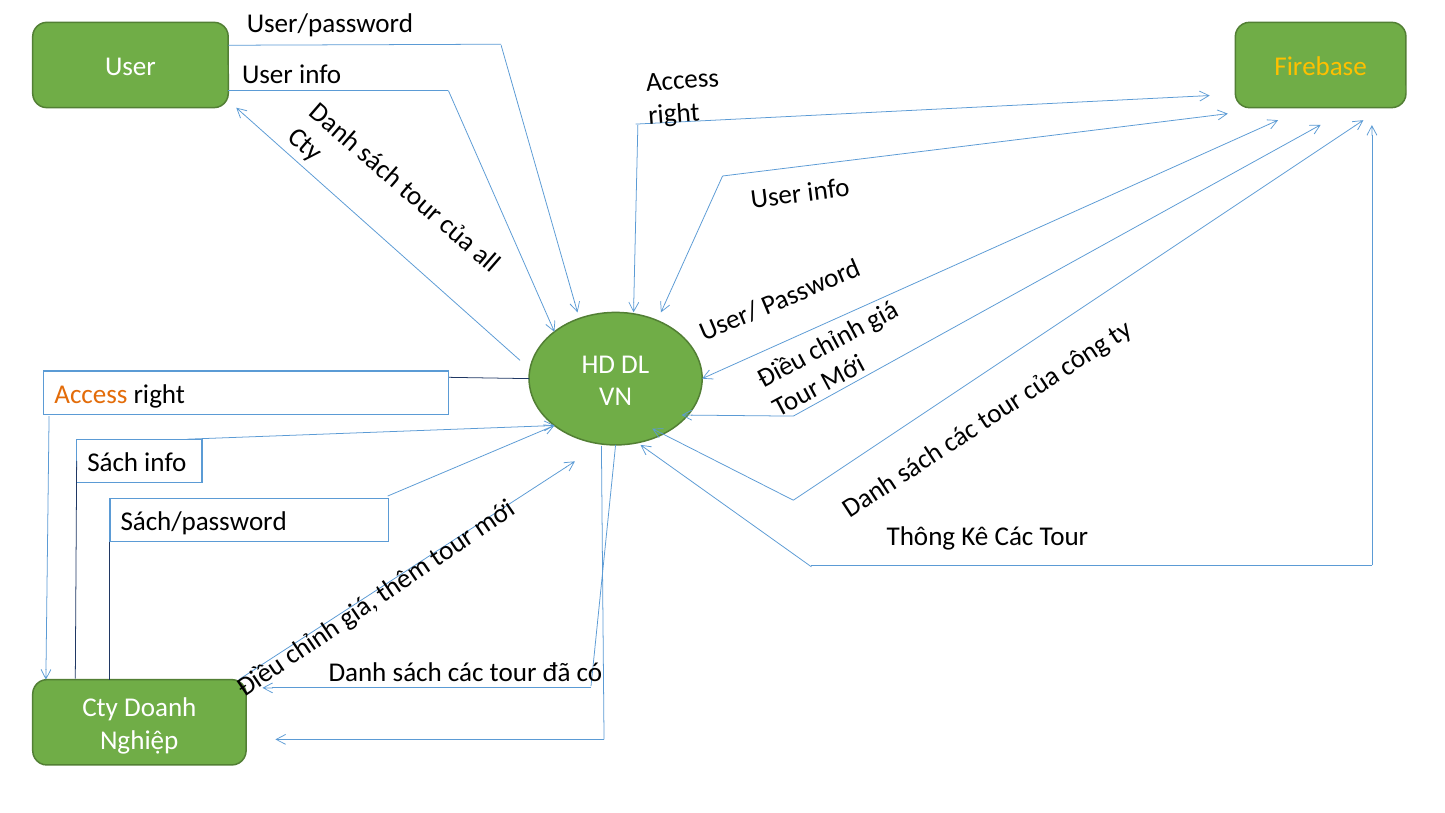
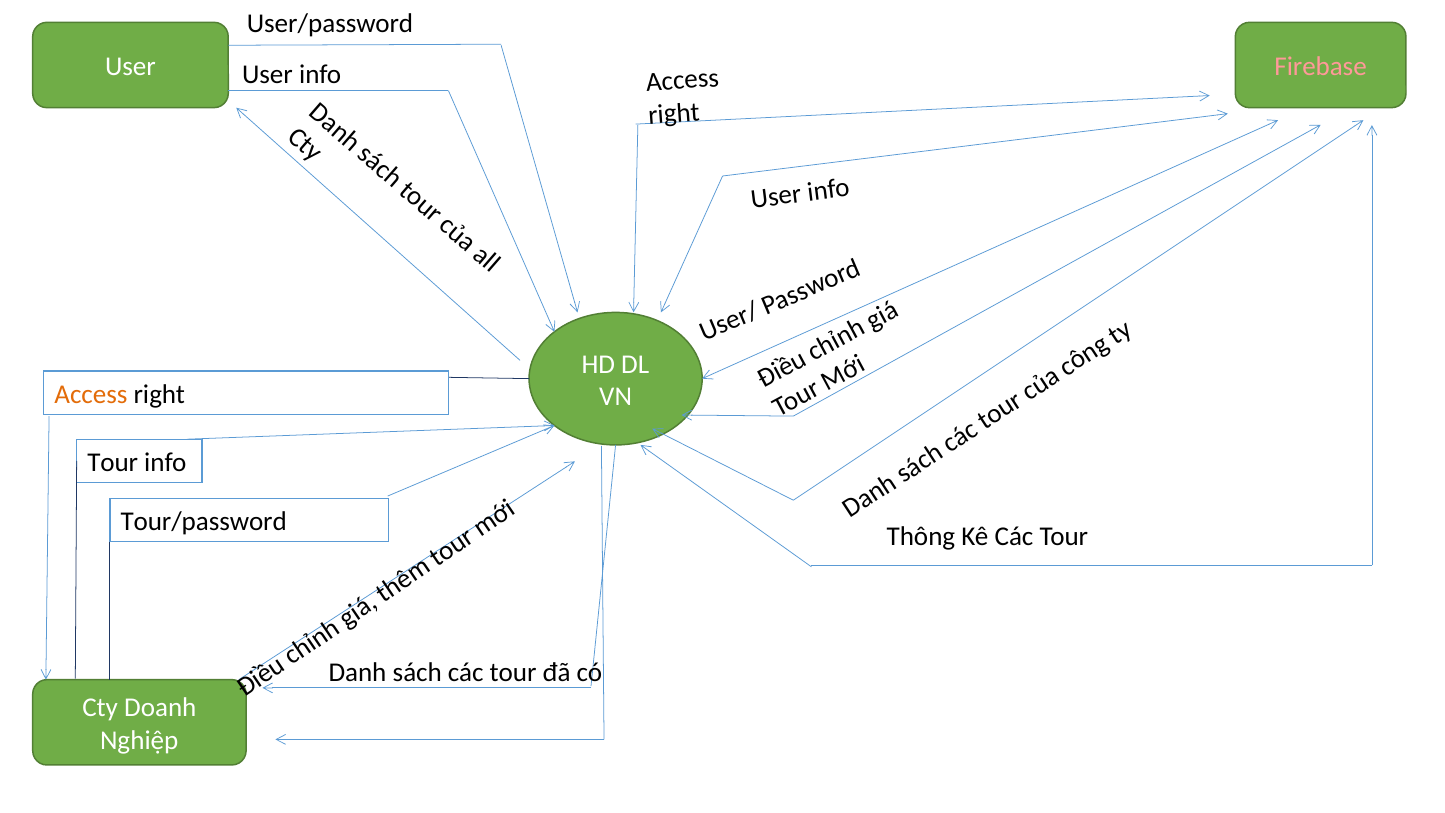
Firebase colour: yellow -> pink
Sách at (113, 463): Sách -> Tour
Sách/password: Sách/password -> Tour/password
